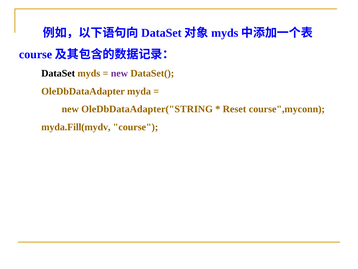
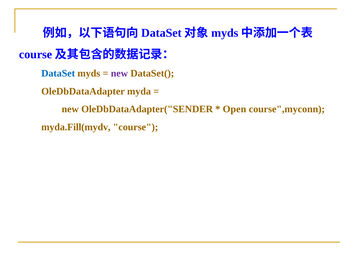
DataSet colour: black -> blue
OleDbDataAdapter("STRING: OleDbDataAdapter("STRING -> OleDbDataAdapter("SENDER
Reset: Reset -> Open
